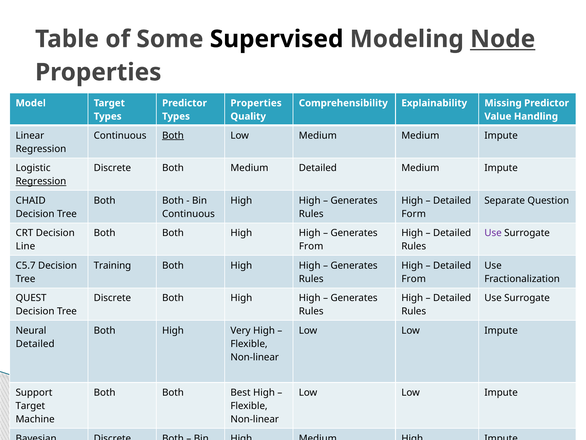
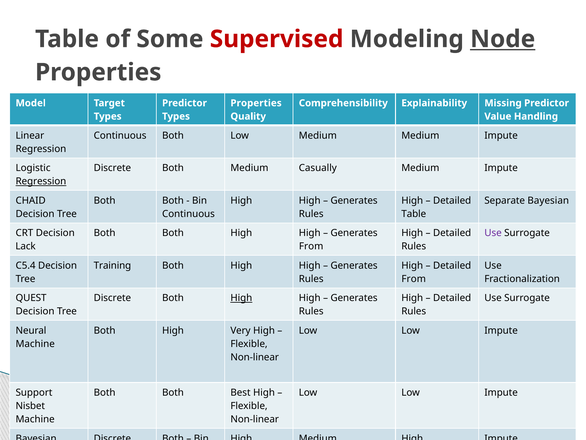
Supervised colour: black -> red
Both at (173, 135) underline: present -> none
Medium Detailed: Detailed -> Casually
Separate Question: Question -> Bayesian
Form at (414, 214): Form -> Table
Line: Line -> Lack
C5.7: C5.7 -> C5.4
High at (241, 298) underline: none -> present
Detailed at (35, 343): Detailed -> Machine
Target at (30, 406): Target -> Nisbet
